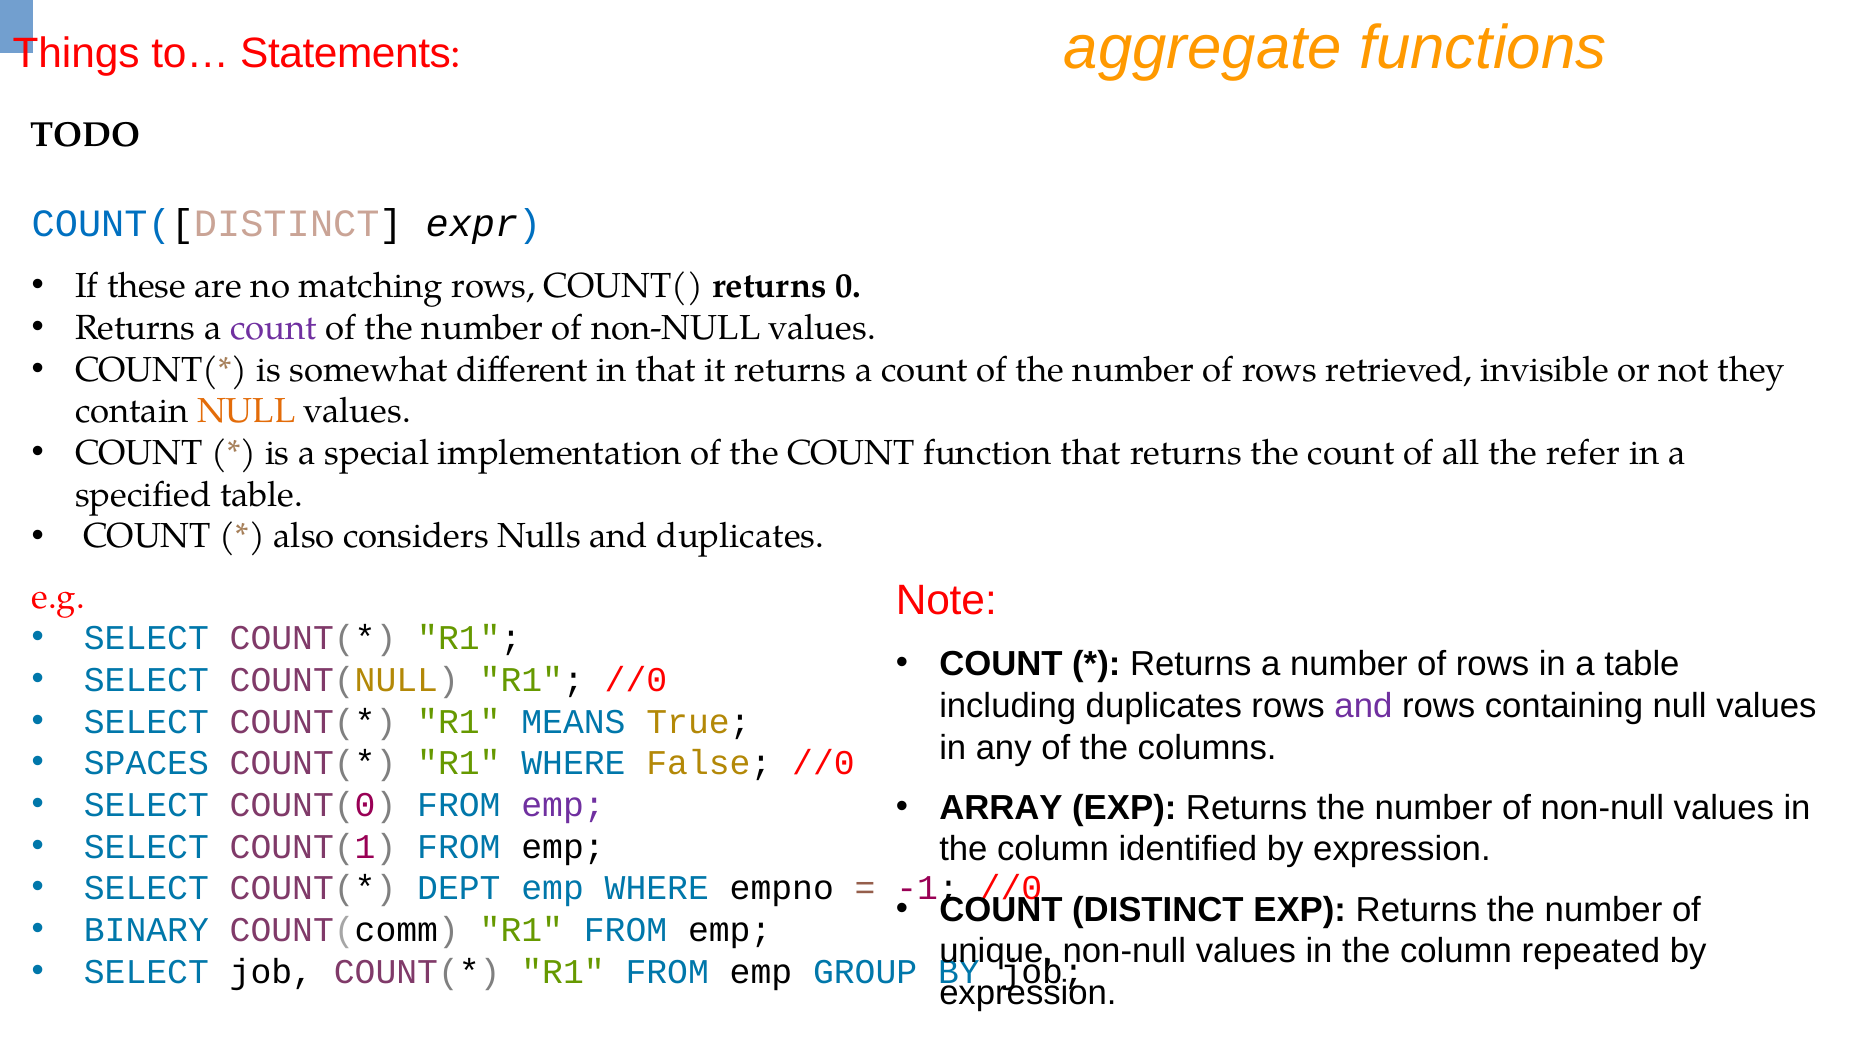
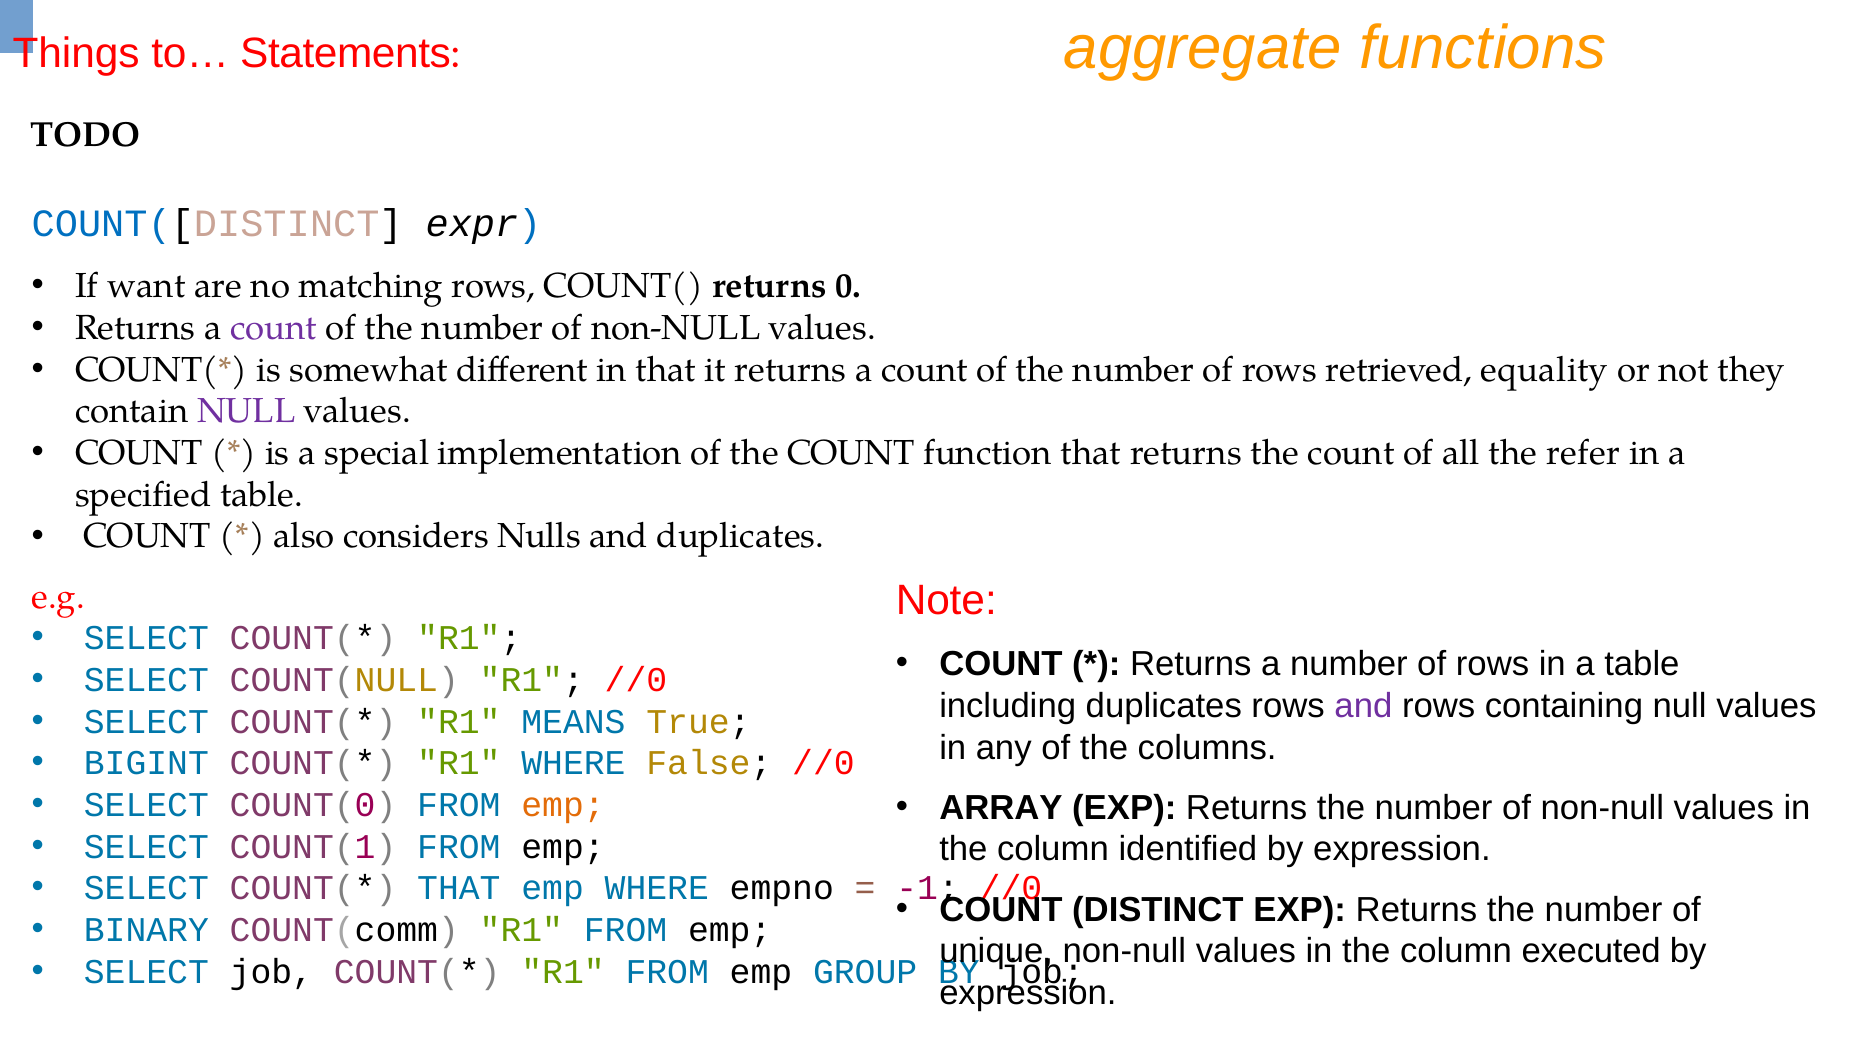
these: these -> want
invisible: invisible -> equality
NULL at (246, 411) colour: orange -> purple
SPACES: SPACES -> BIGINT
emp at (563, 805) colour: purple -> orange
DEPT at (459, 888): DEPT -> THAT
repeated: repeated -> executed
